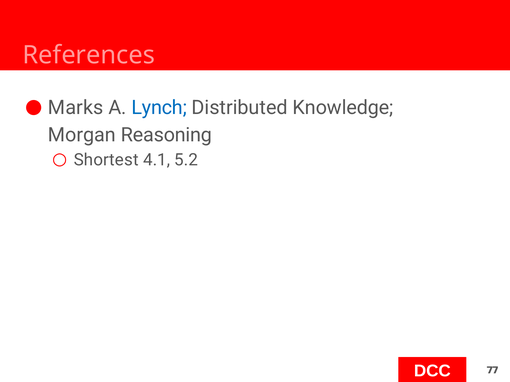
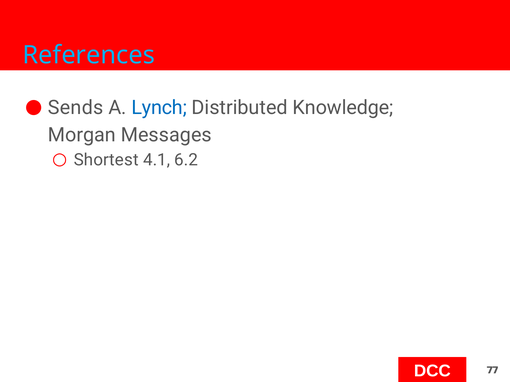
References colour: pink -> light blue
Marks: Marks -> Sends
Reasoning: Reasoning -> Messages
5.2: 5.2 -> 6.2
